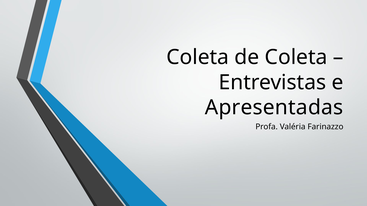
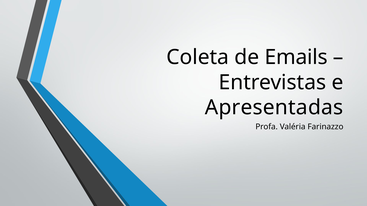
de Coleta: Coleta -> Emails
